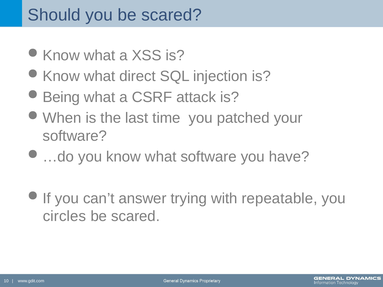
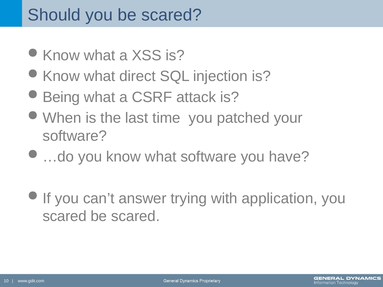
repeatable: repeatable -> application
circles at (64, 216): circles -> scared
